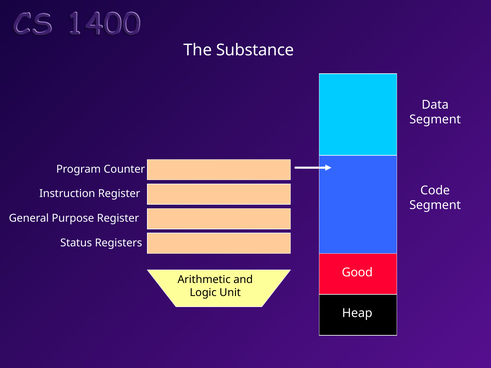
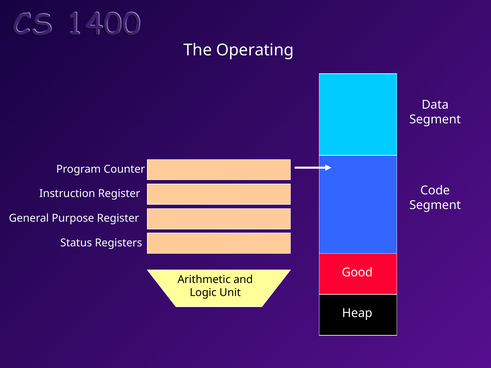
Substance: Substance -> Operating
